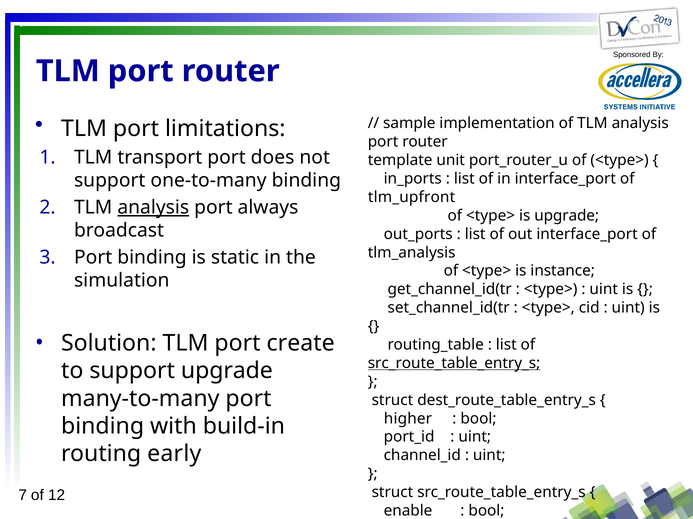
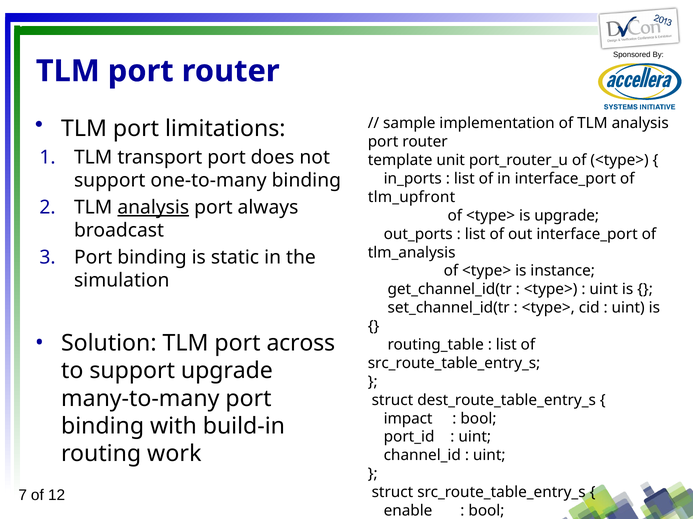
create: create -> across
src_route_table_entry_s at (454, 364) underline: present -> none
higher: higher -> impact
early: early -> work
